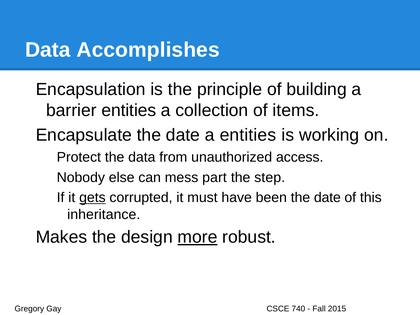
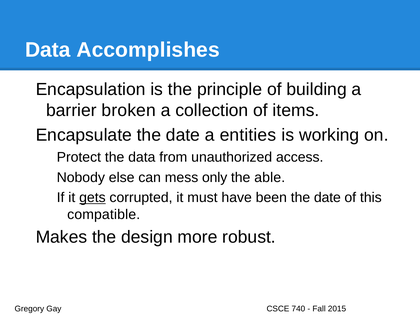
barrier entities: entities -> broken
part: part -> only
step: step -> able
inheritance: inheritance -> compatible
more underline: present -> none
